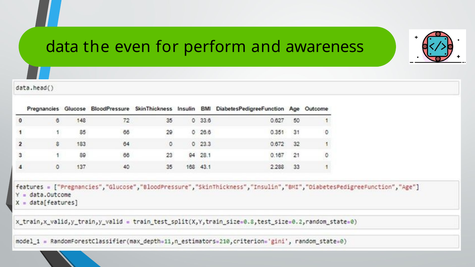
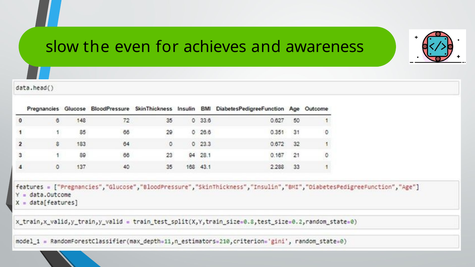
data: data -> slow
perform: perform -> achieves
